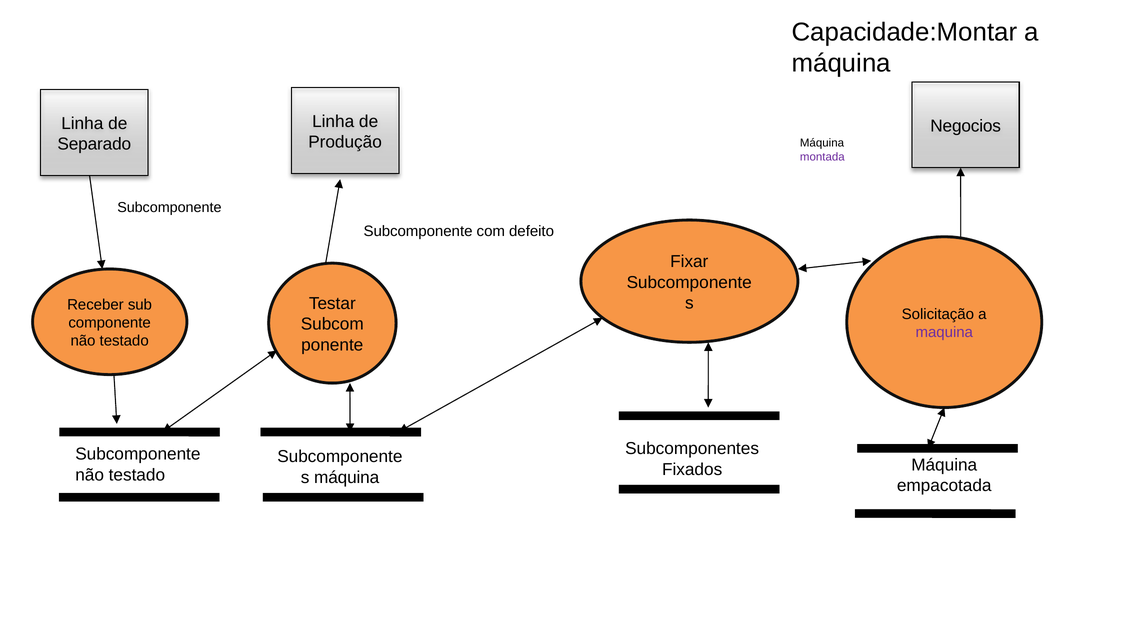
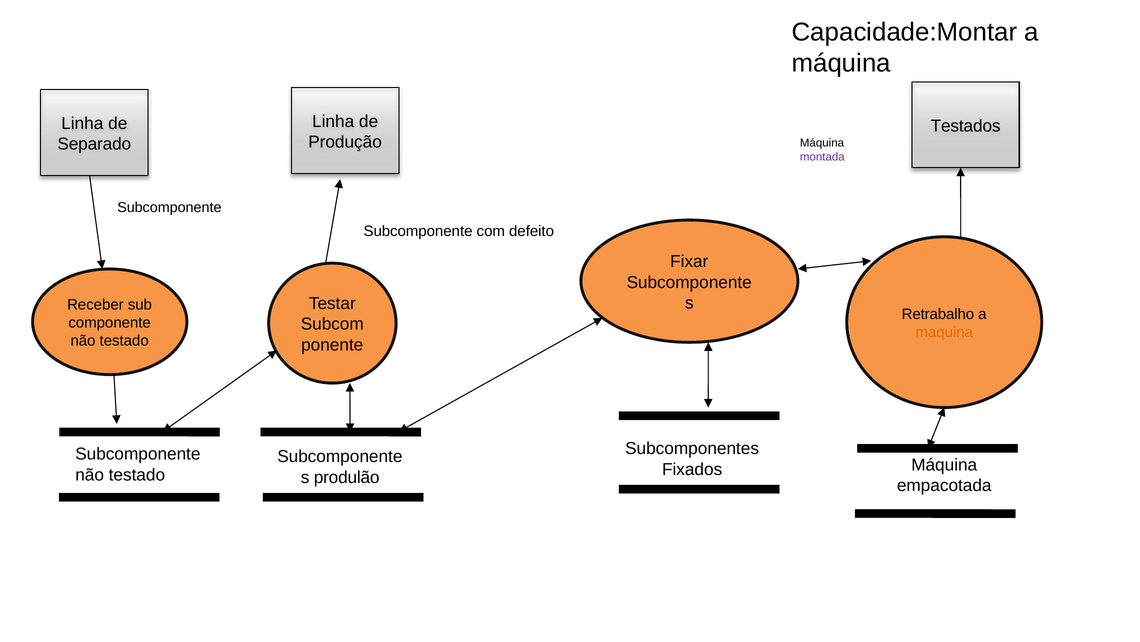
Negocios: Negocios -> Testados
Solicitação: Solicitação -> Retrabalho
maquina colour: purple -> orange
máquina at (347, 477): máquina -> produlão
